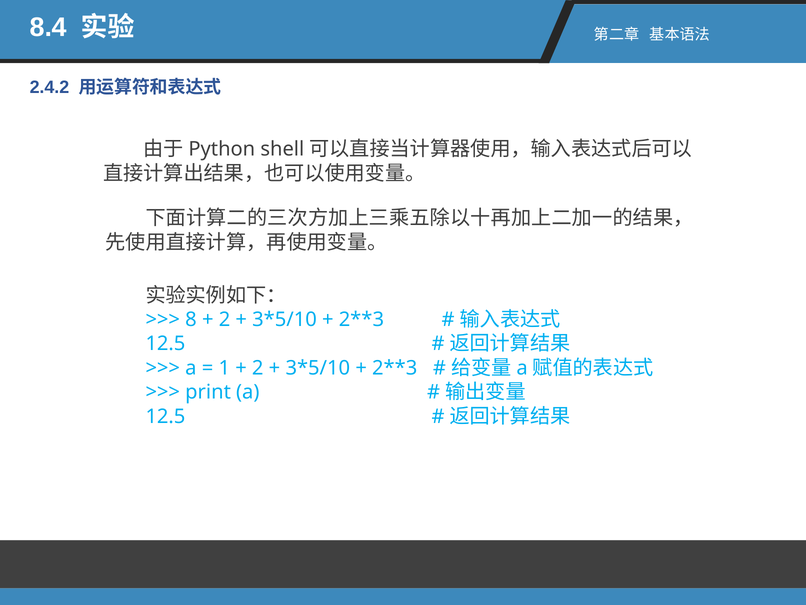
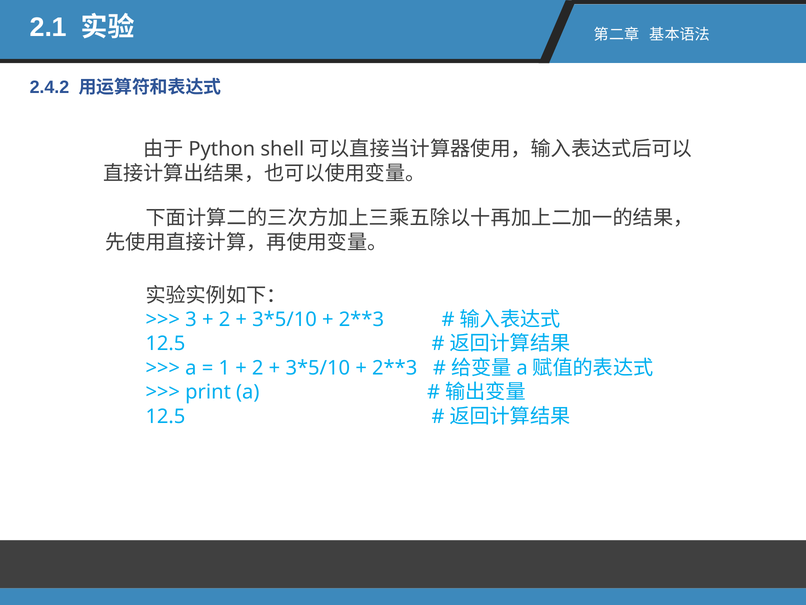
8.4: 8.4 -> 2.1
8: 8 -> 3
